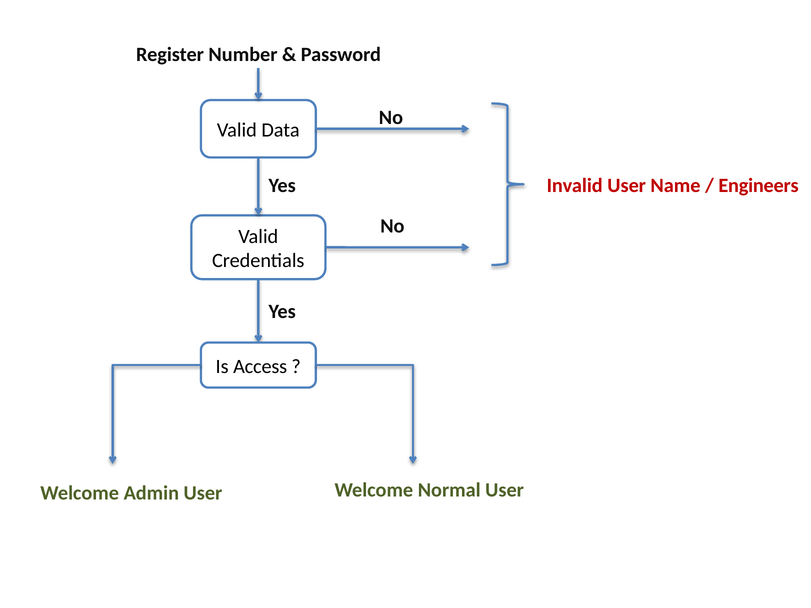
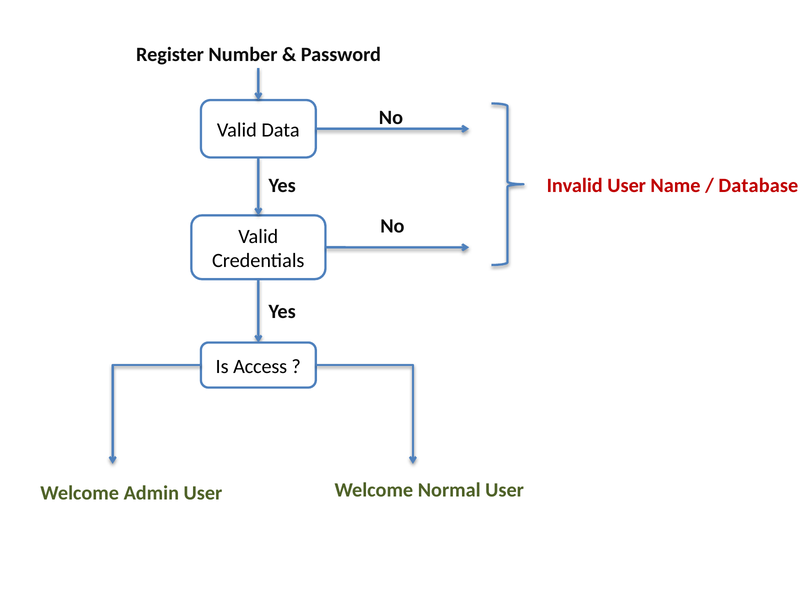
Engineers: Engineers -> Database
